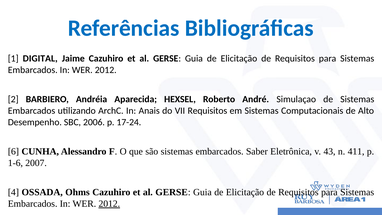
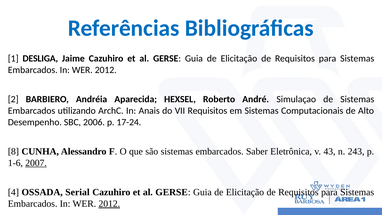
DIGITAL: DIGITAL -> DESLIGA
6: 6 -> 8
411: 411 -> 243
2007 underline: none -> present
Ohms: Ohms -> Serial
